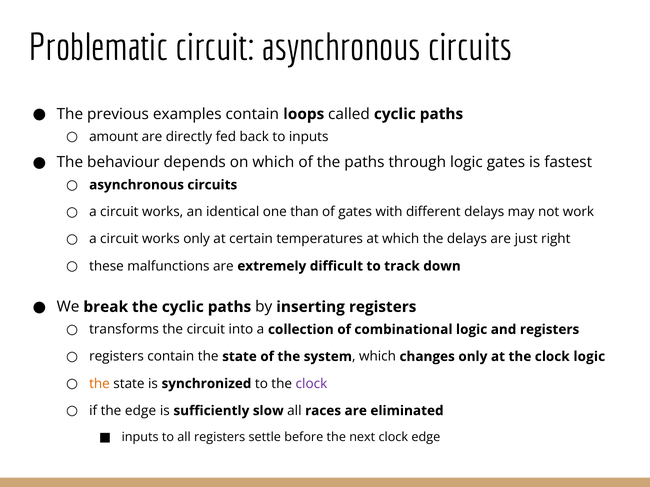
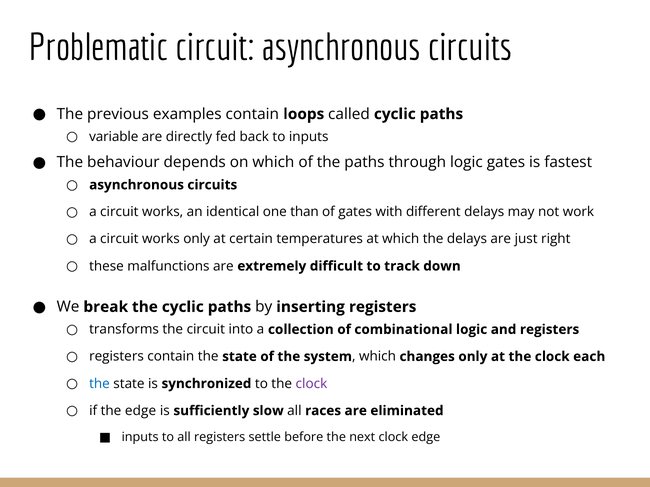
amount: amount -> variable
clock logic: logic -> each
the at (99, 384) colour: orange -> blue
